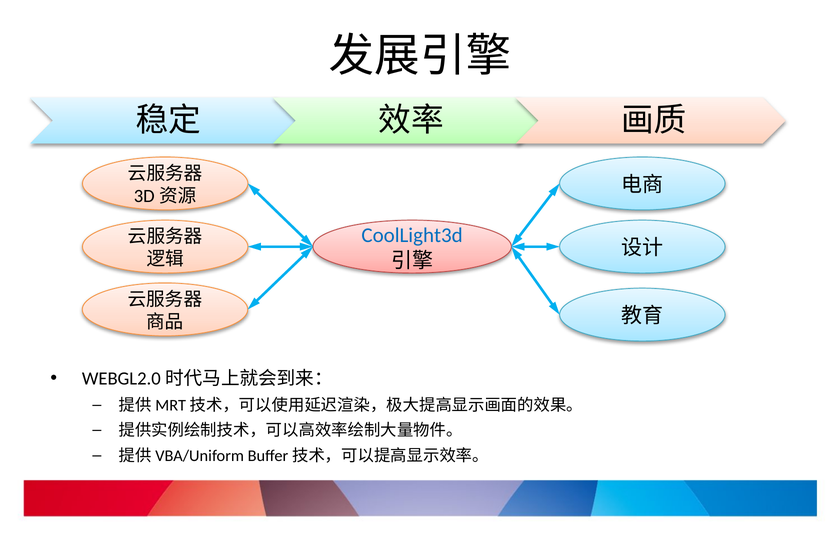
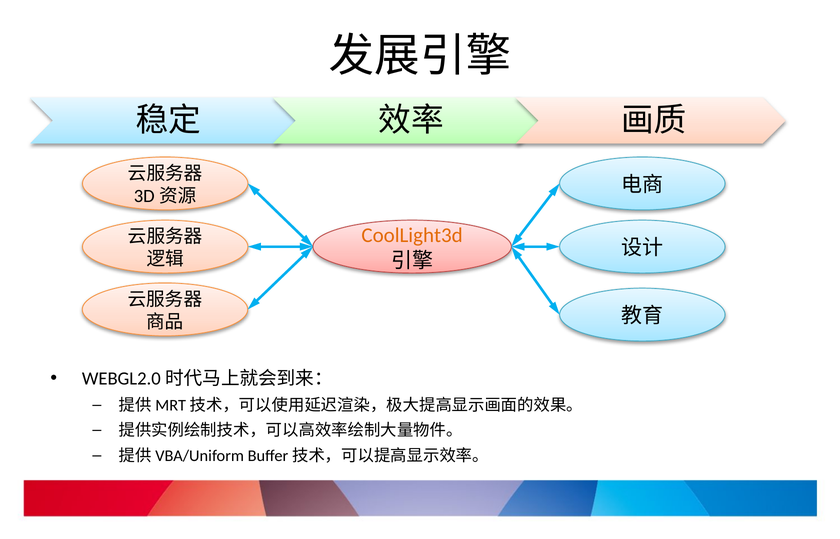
CoolLight3d colour: blue -> orange
